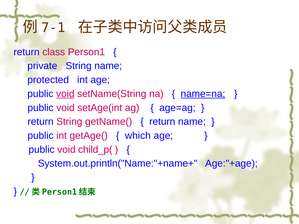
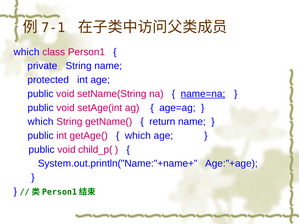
return at (27, 52): return -> which
void at (65, 94) underline: present -> none
return at (41, 122): return -> which
